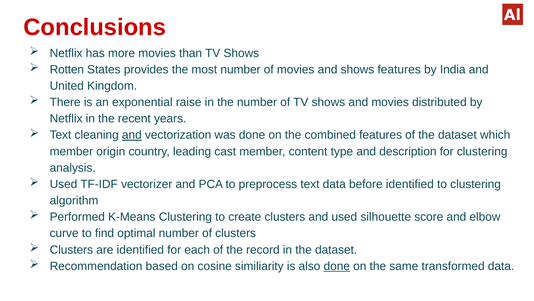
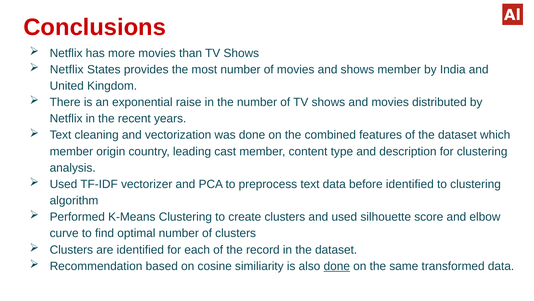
Rotten at (67, 69): Rotten -> Netflix
shows features: features -> member
and at (132, 135) underline: present -> none
